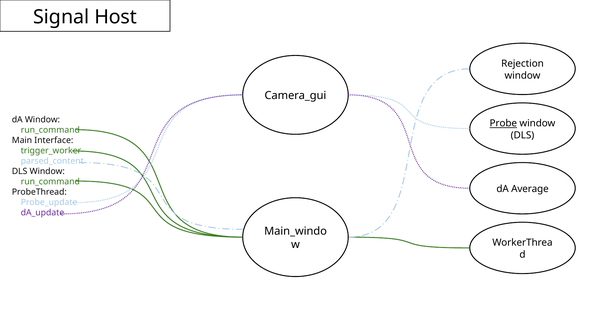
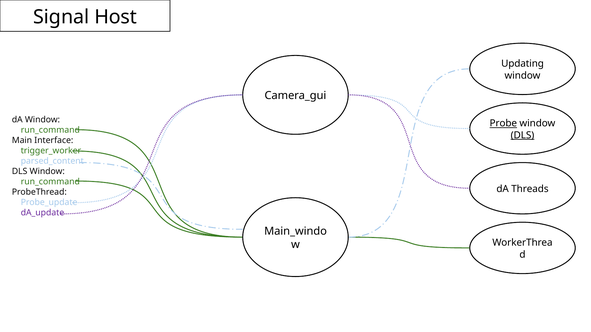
Rejection: Rejection -> Updating
DLS at (522, 135) underline: none -> present
Average: Average -> Threads
